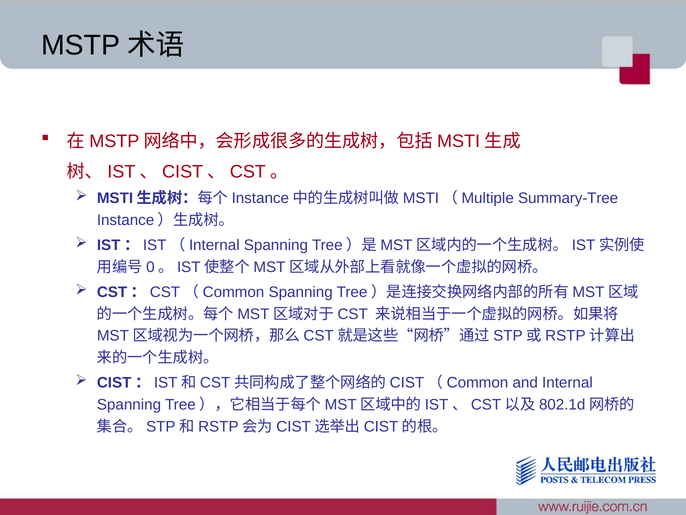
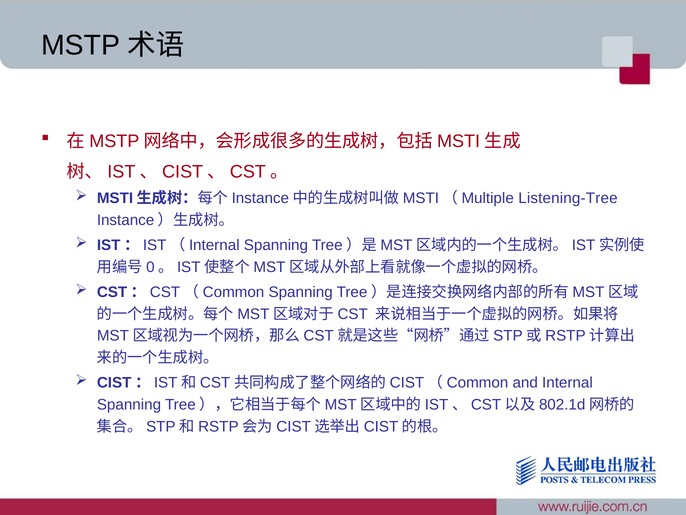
Summary-Tree: Summary-Tree -> Listening-Tree
